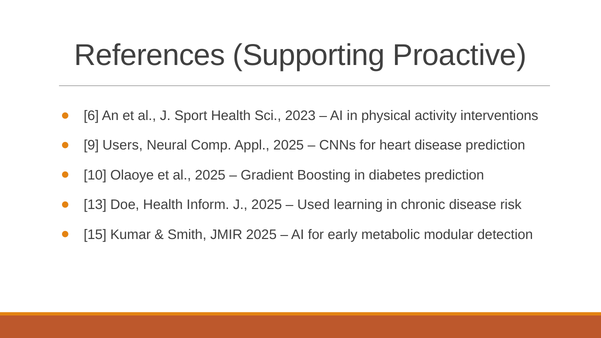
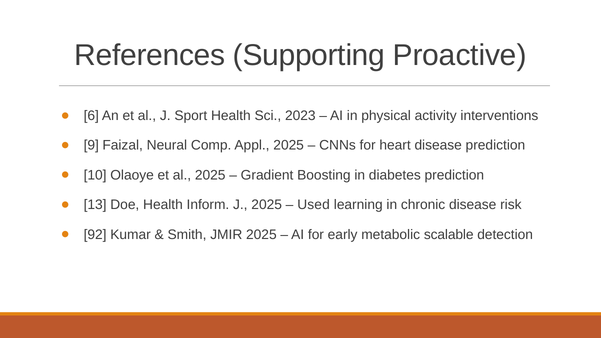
Users: Users -> Faizal
15: 15 -> 92
modular: modular -> scalable
